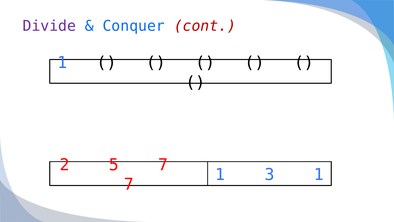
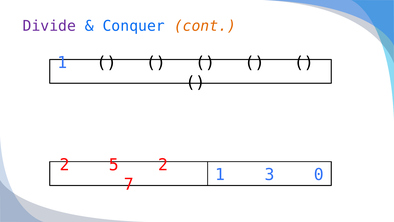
cont colour: red -> orange
5 7: 7 -> 2
3 1: 1 -> 0
